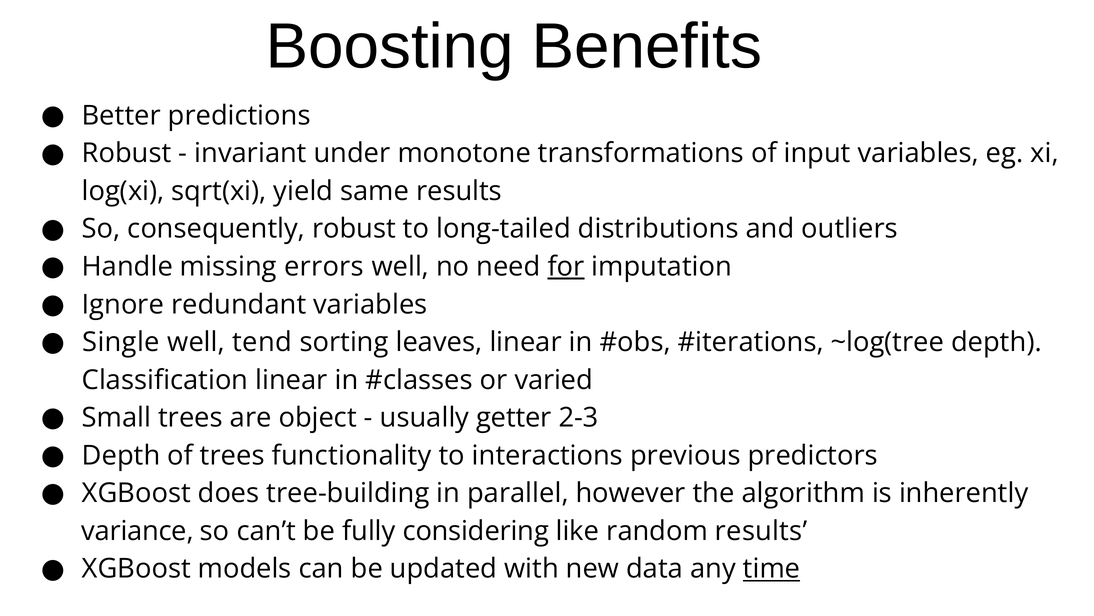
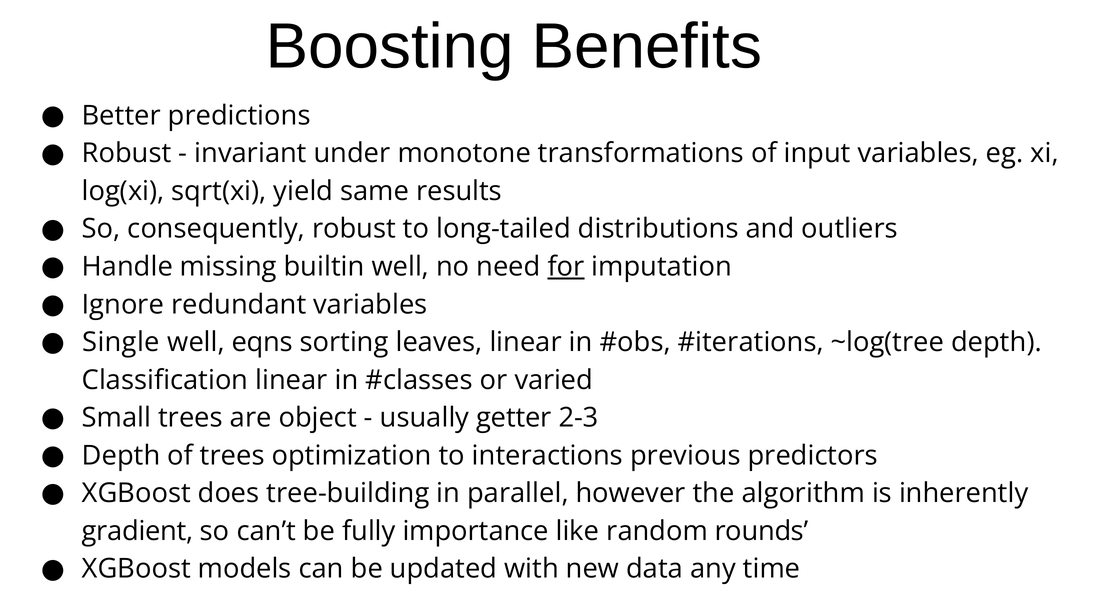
errors: errors -> builtin
tend: tend -> eqns
functionality: functionality -> optimization
variance: variance -> gradient
considering: considering -> importance
random results: results -> rounds
time underline: present -> none
